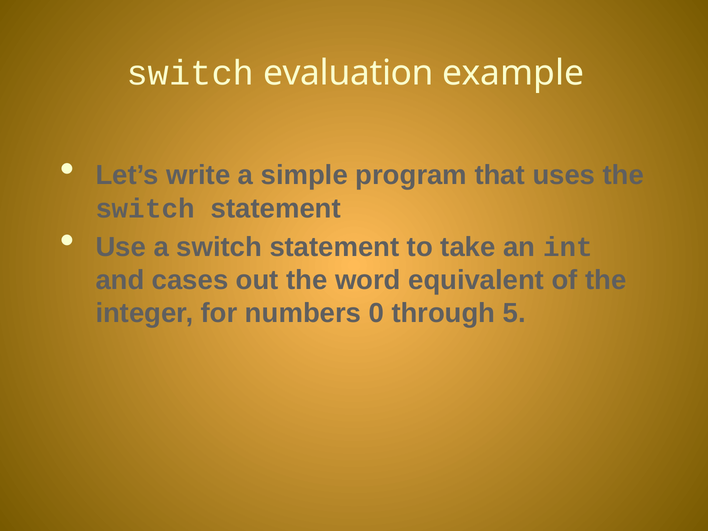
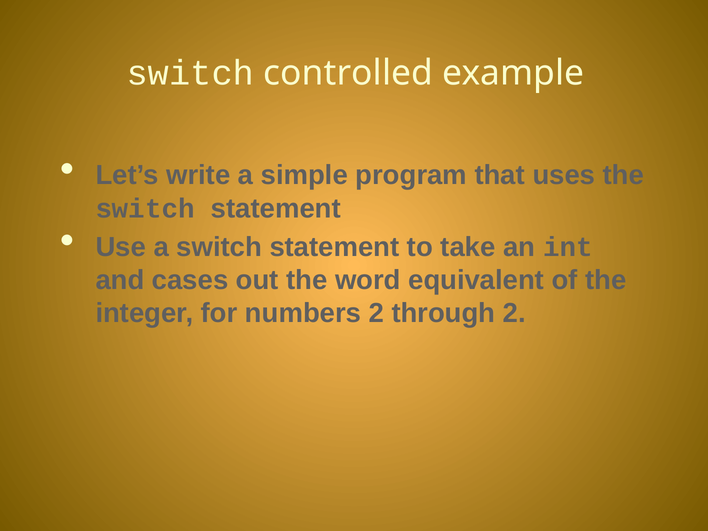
evaluation: evaluation -> controlled
numbers 0: 0 -> 2
through 5: 5 -> 2
